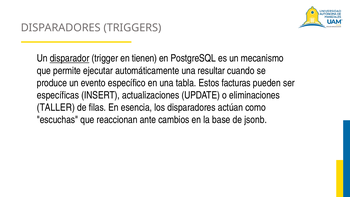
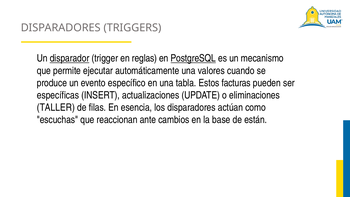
tienen: tienen -> reglas
PostgreSQL underline: none -> present
resultar: resultar -> valores
jsonb: jsonb -> están
